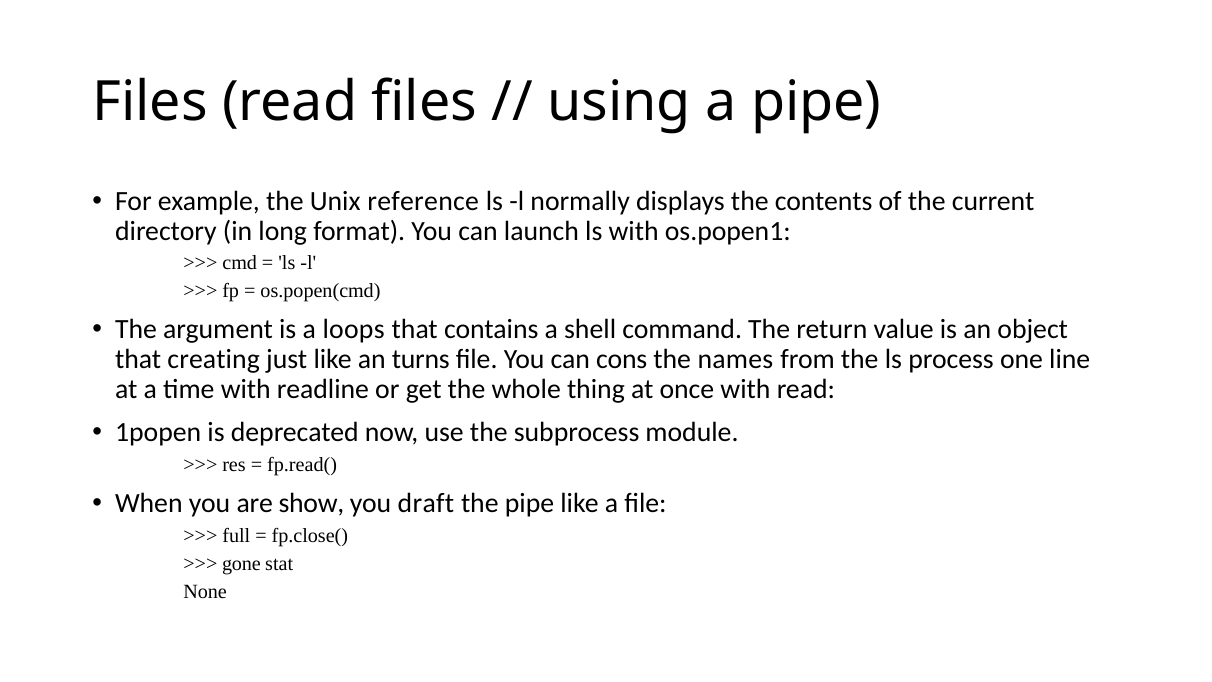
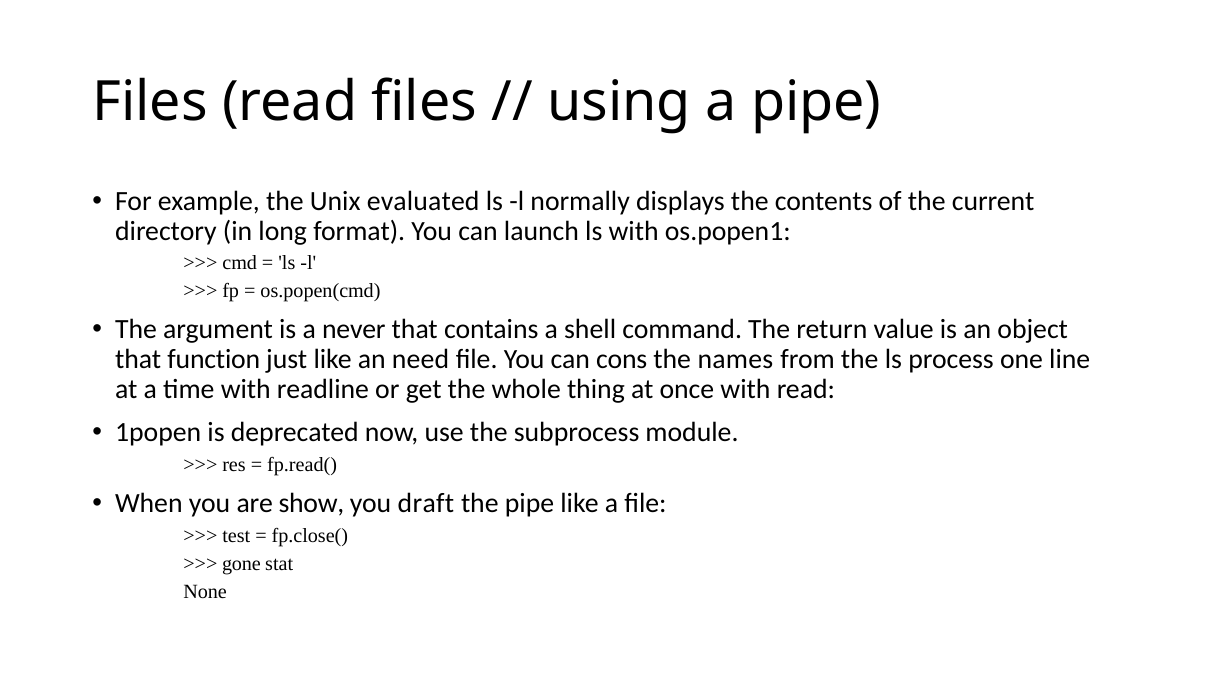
reference: reference -> evaluated
loops: loops -> never
creating: creating -> function
turns: turns -> need
full: full -> test
